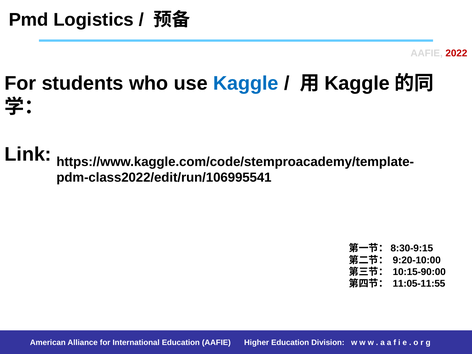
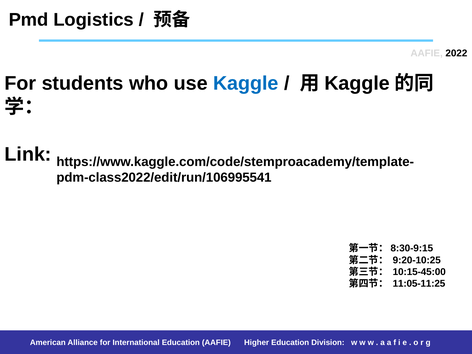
2022 colour: red -> black
9:20-10:00: 9:20-10:00 -> 9:20-10:25
10:15-90:00: 10:15-90:00 -> 10:15-45:00
11:05-11:55: 11:05-11:55 -> 11:05-11:25
